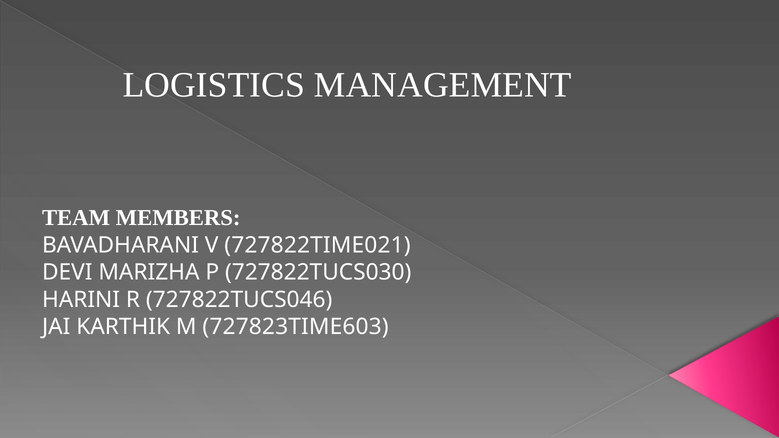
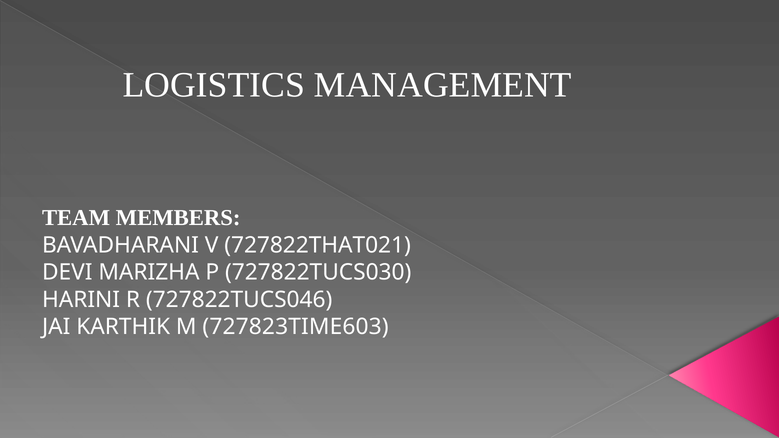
727822TIME021: 727822TIME021 -> 727822THAT021
